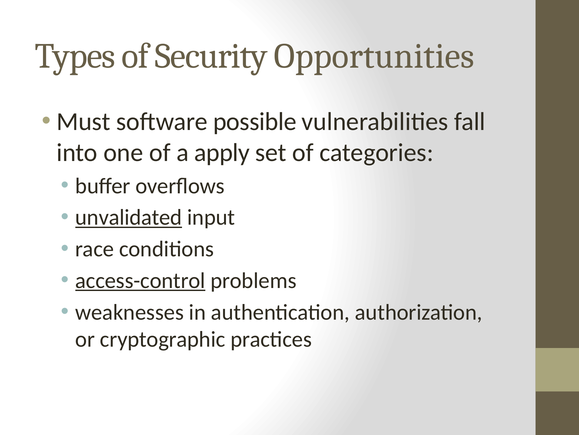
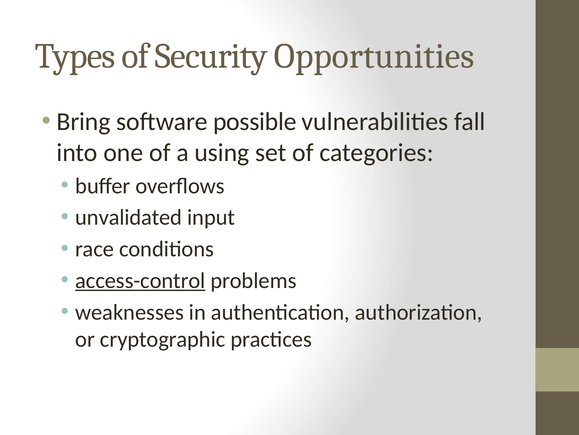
Must: Must -> Bring
apply: apply -> using
unvalidated underline: present -> none
